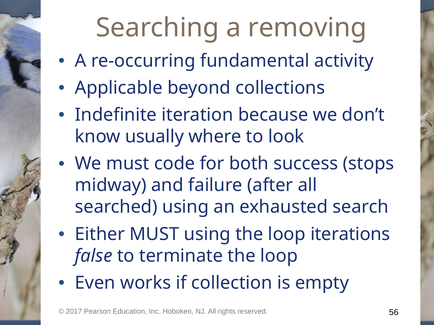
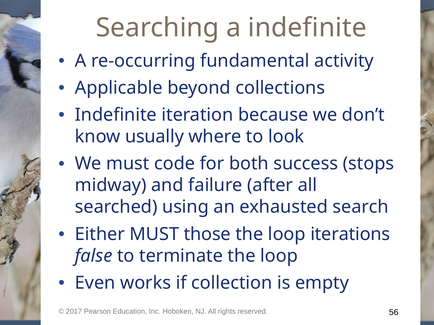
a removing: removing -> indefinite
MUST using: using -> those
